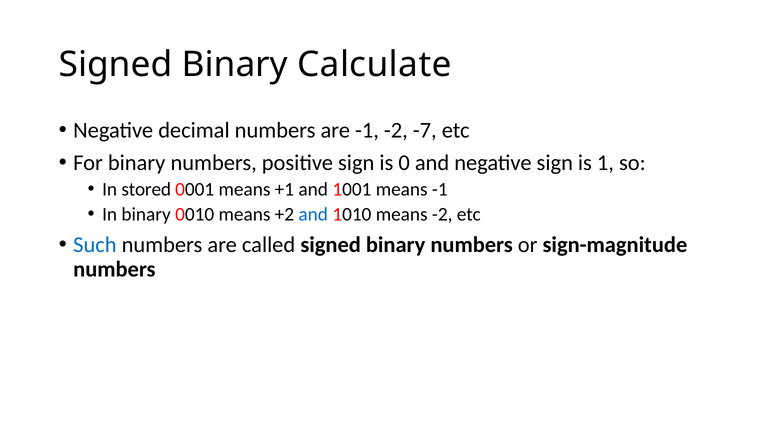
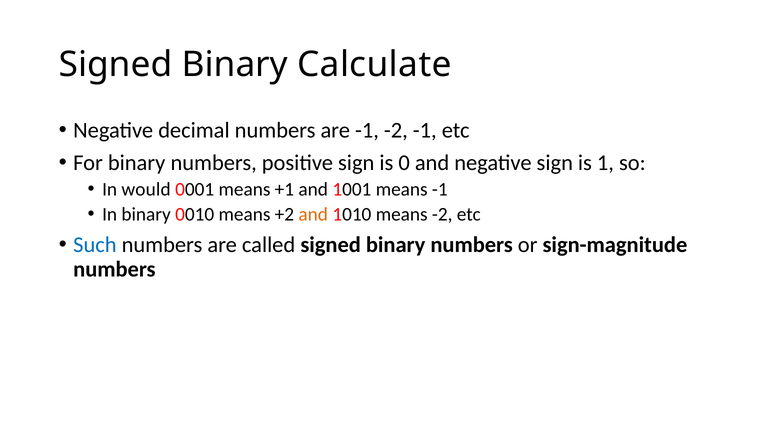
-2 -7: -7 -> -1
stored: stored -> would
and at (313, 214) colour: blue -> orange
